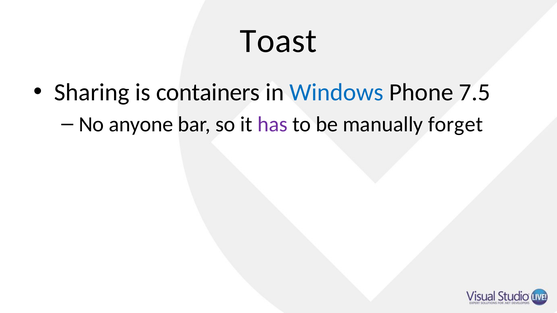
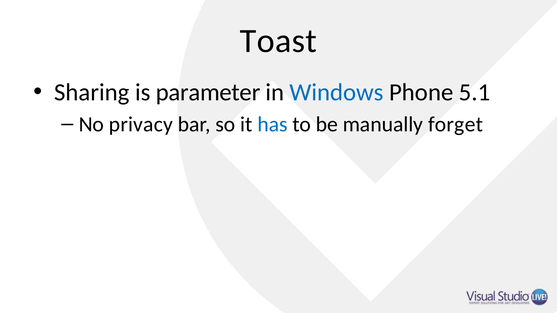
containers: containers -> parameter
7.5: 7.5 -> 5.1
anyone: anyone -> privacy
has colour: purple -> blue
